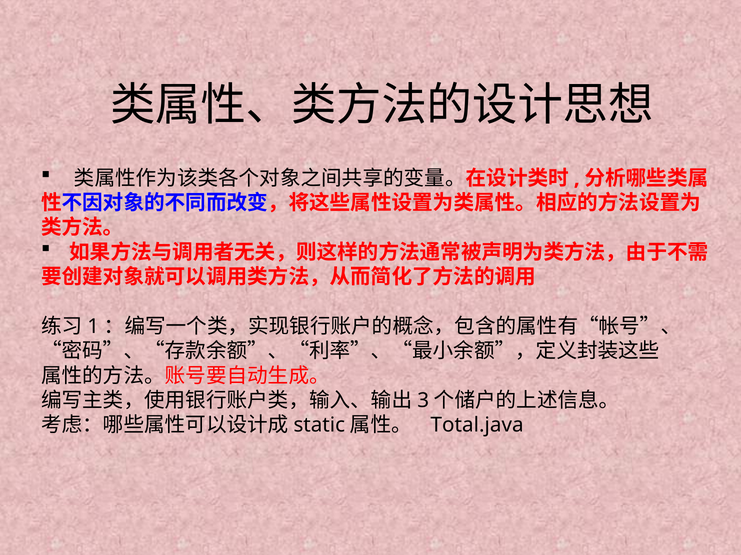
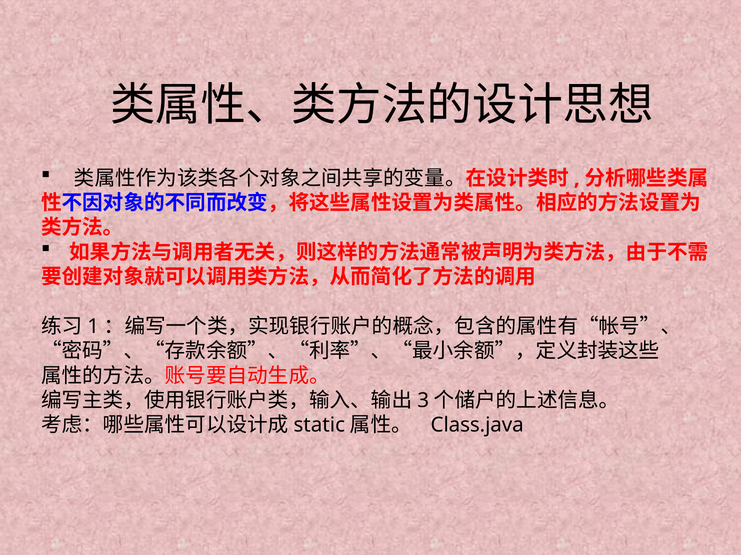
Total.java: Total.java -> Class.java
